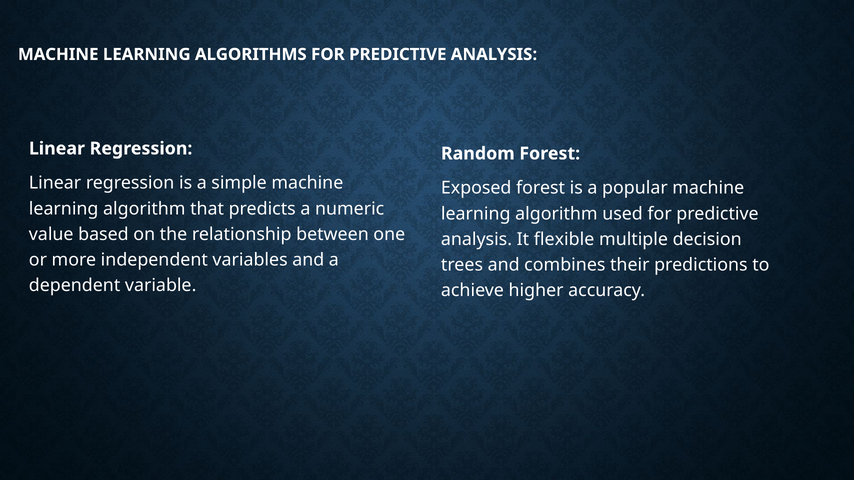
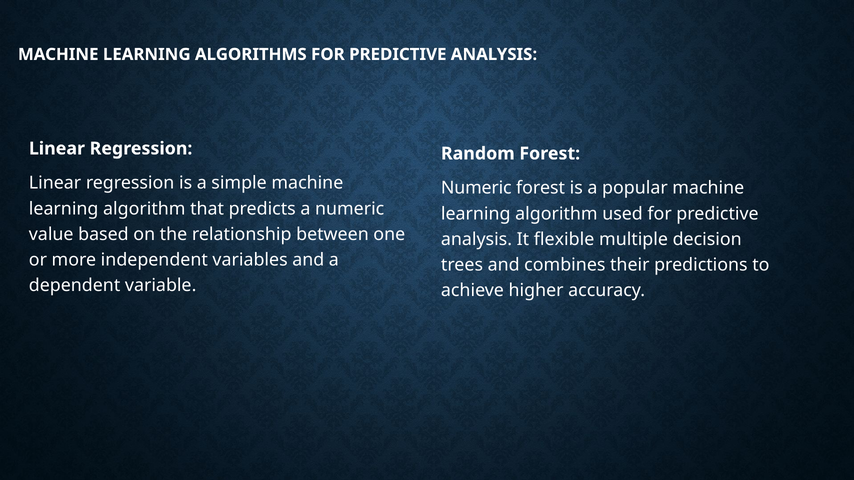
Exposed at (476, 188): Exposed -> Numeric
